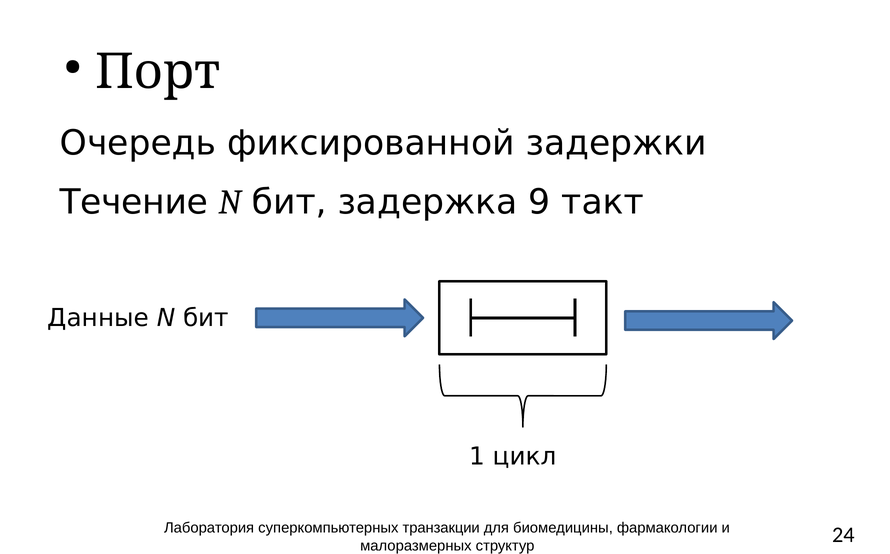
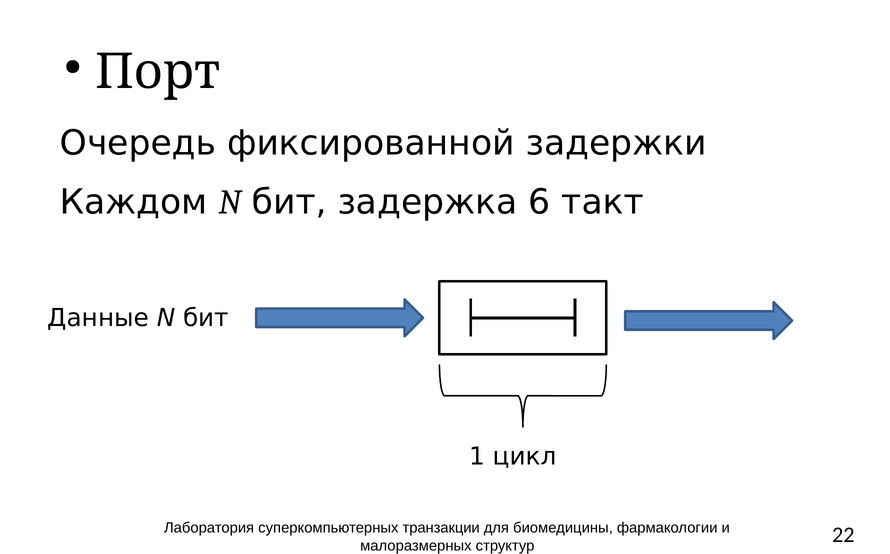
Течение: Течение -> Каждом
9: 9 -> 6
24: 24 -> 22
